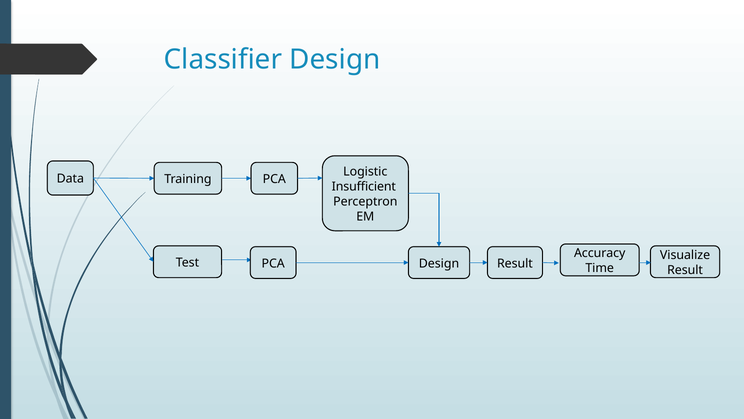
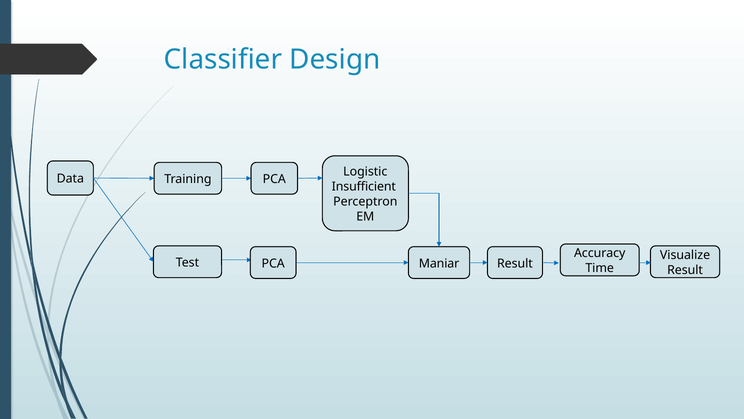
Design at (439, 263): Design -> Maniar
